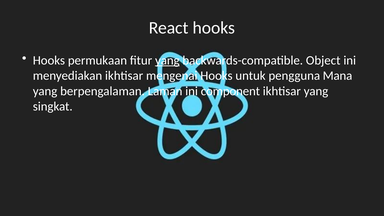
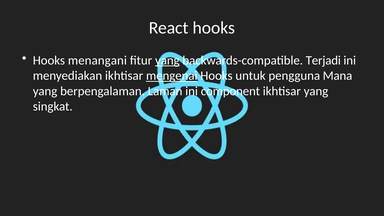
permukaan: permukaan -> menangani
Object: Object -> Terjadi
mengenai underline: none -> present
